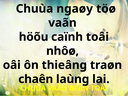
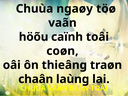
nhôø: nhôø -> coøn
chaên: chaên -> chaân
